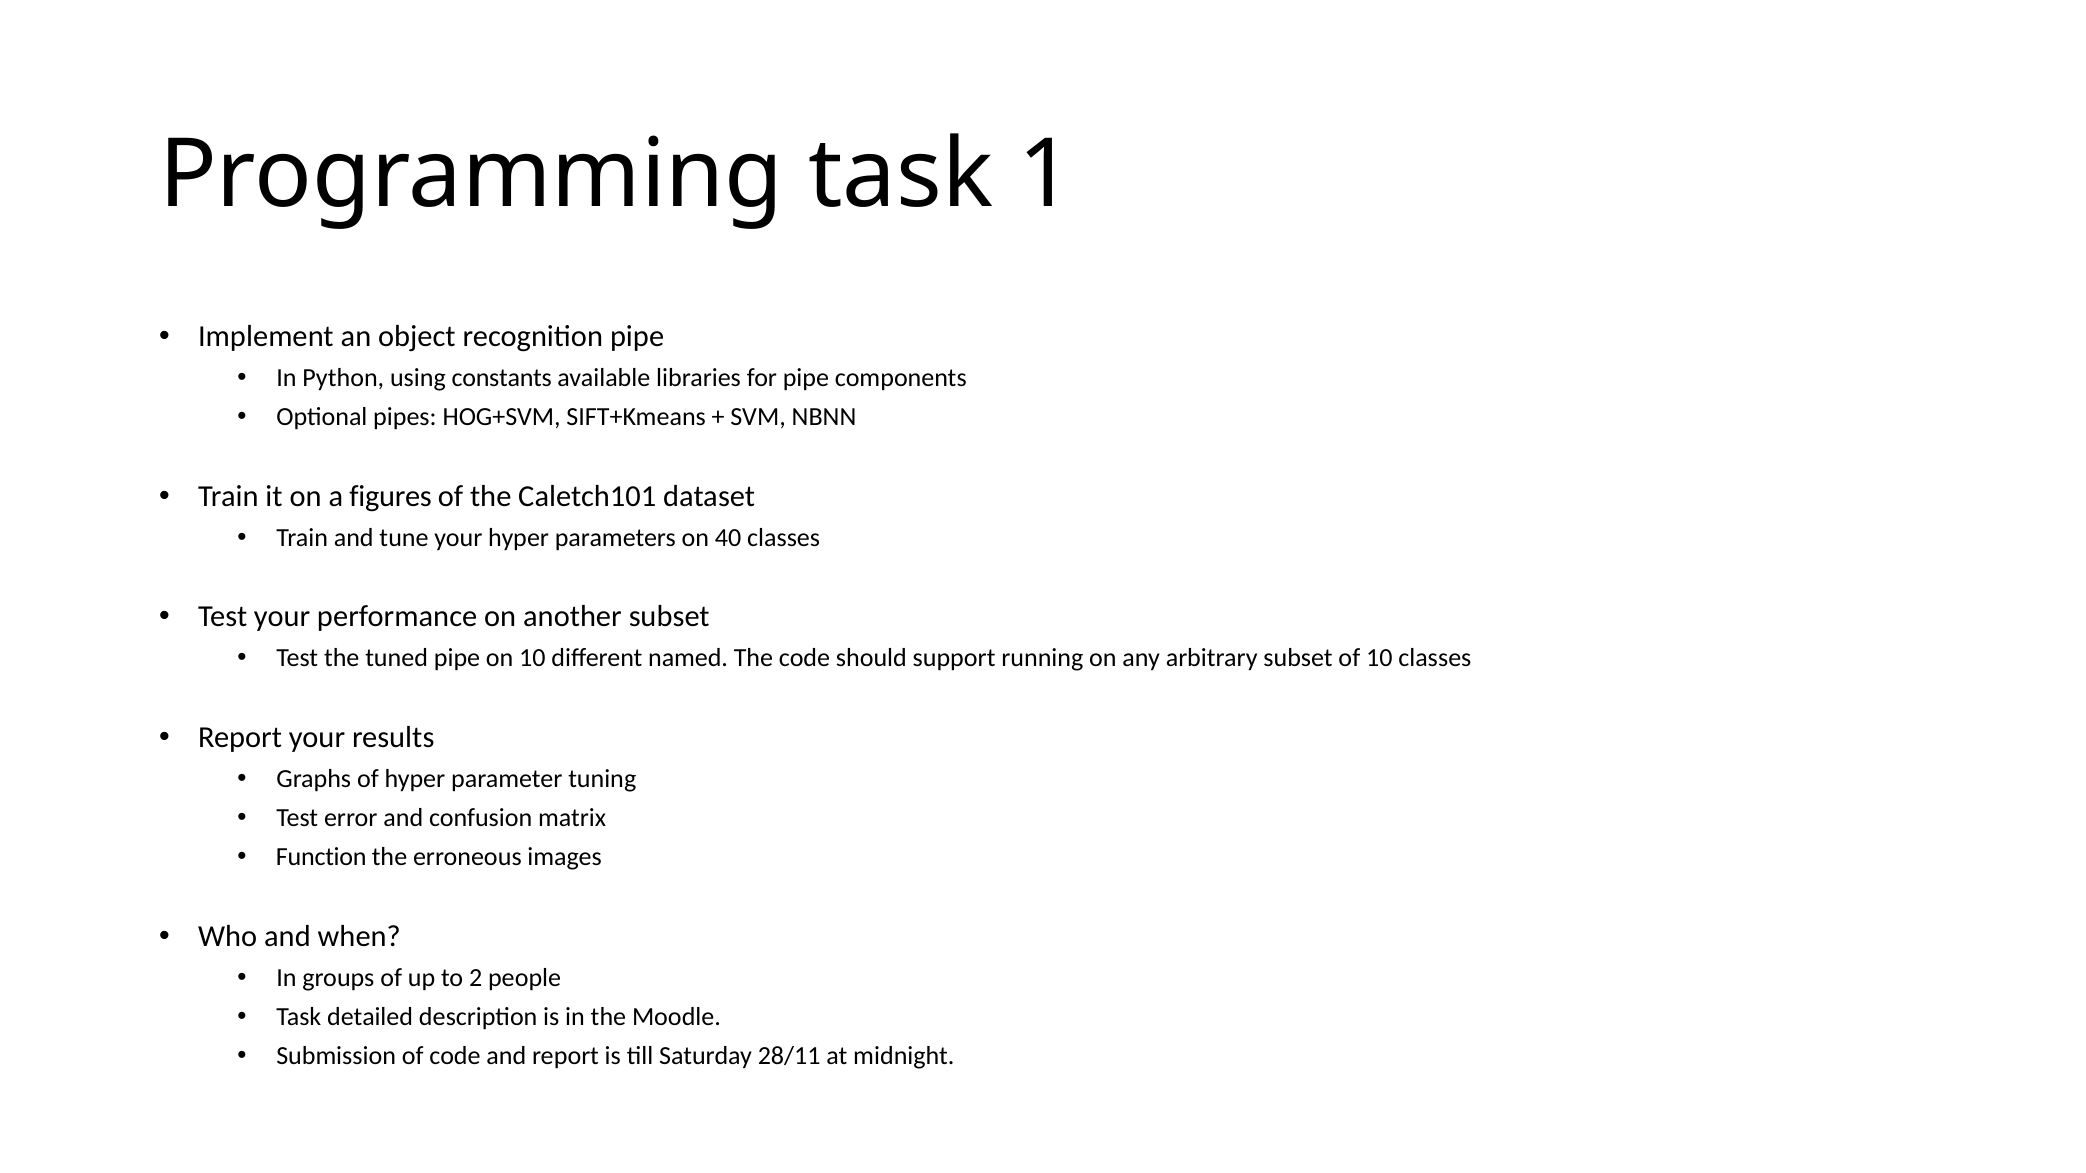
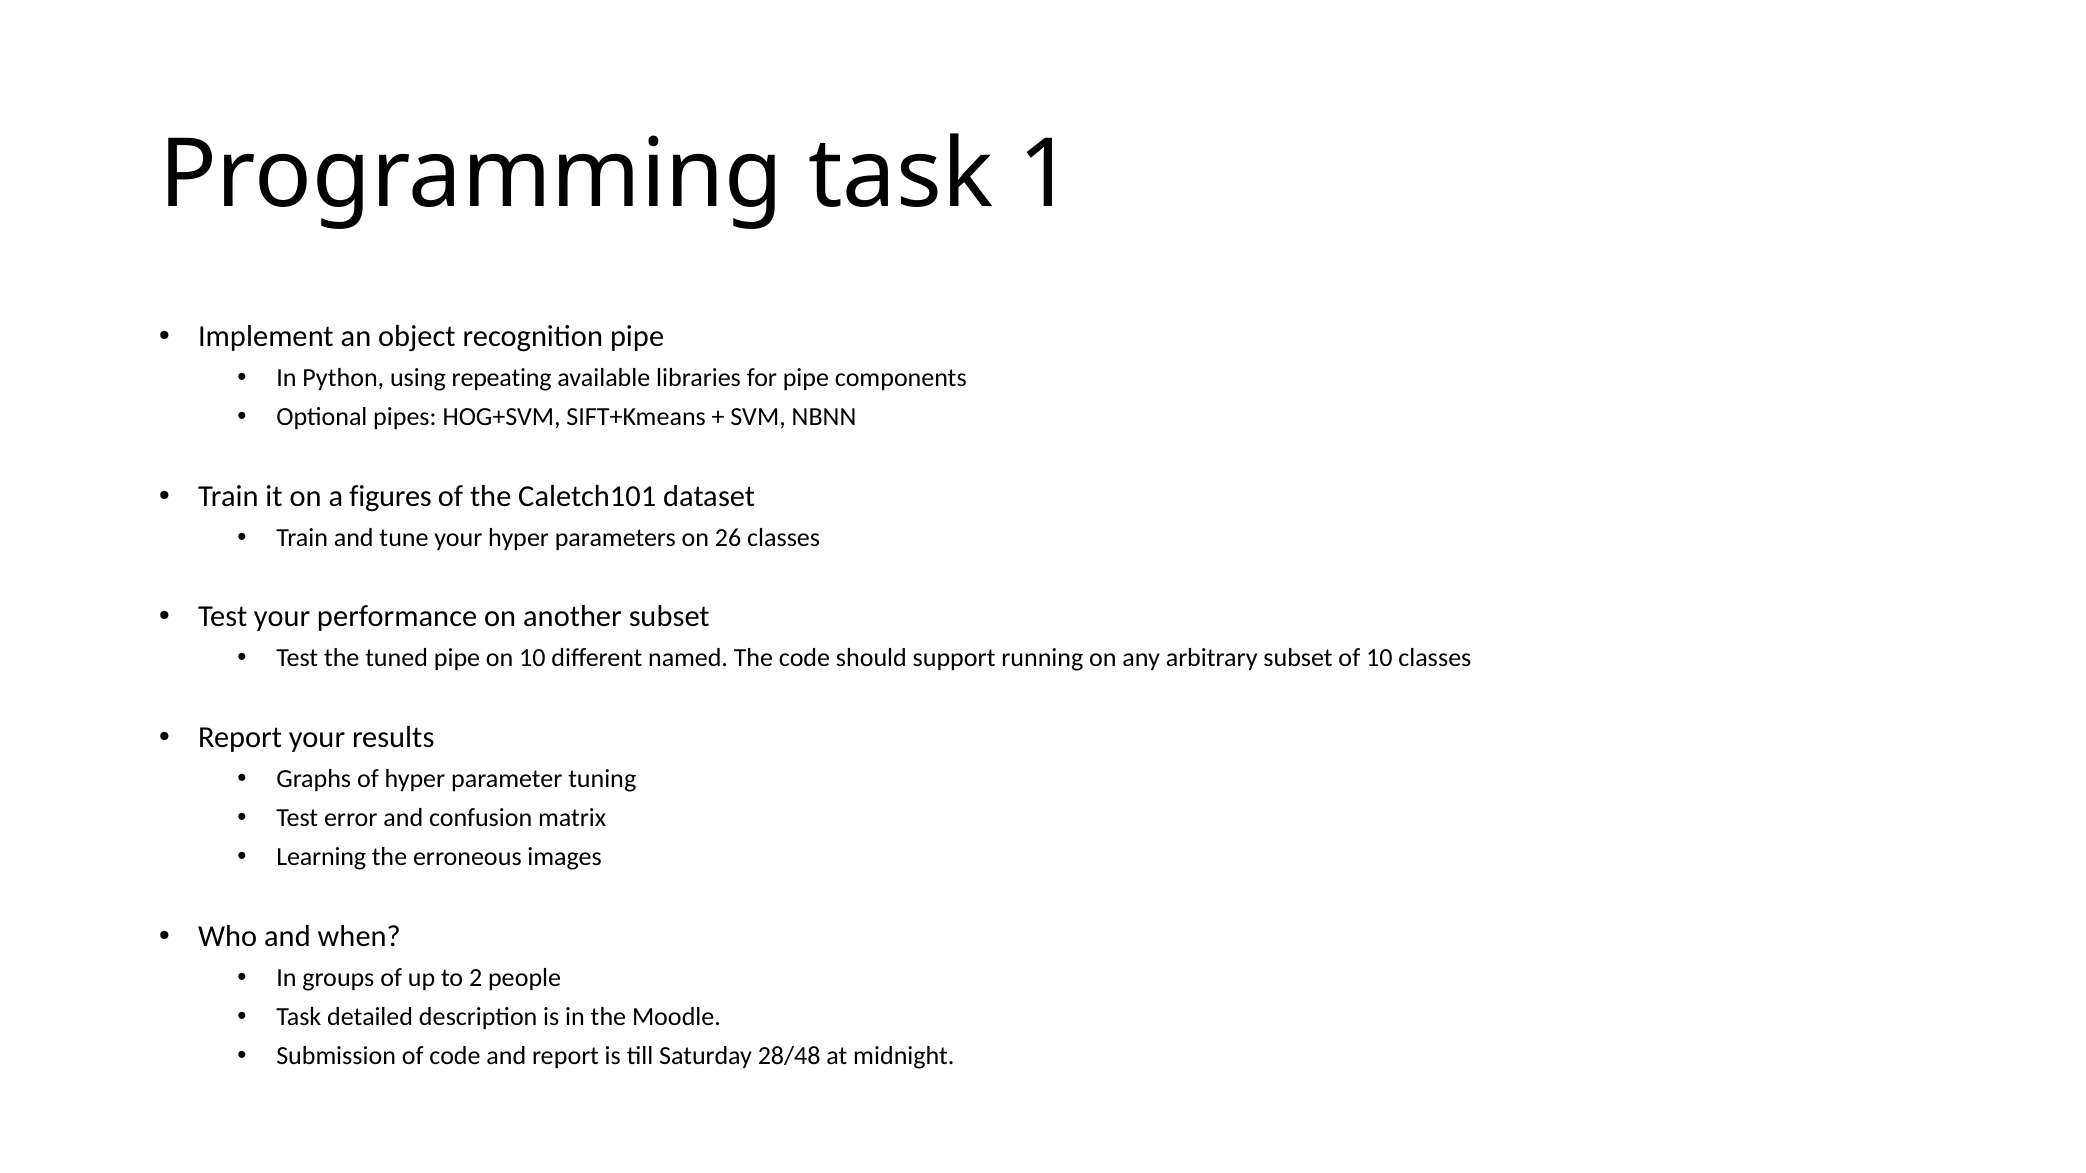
constants: constants -> repeating
40: 40 -> 26
Function: Function -> Learning
28/11: 28/11 -> 28/48
